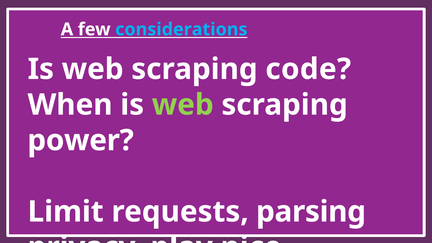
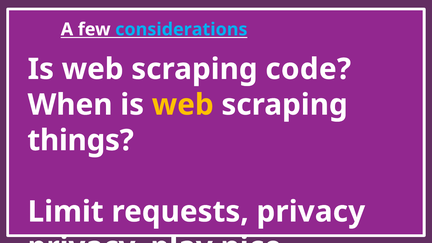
web at (183, 105) colour: light green -> yellow
power: power -> things
requests parsing: parsing -> privacy
